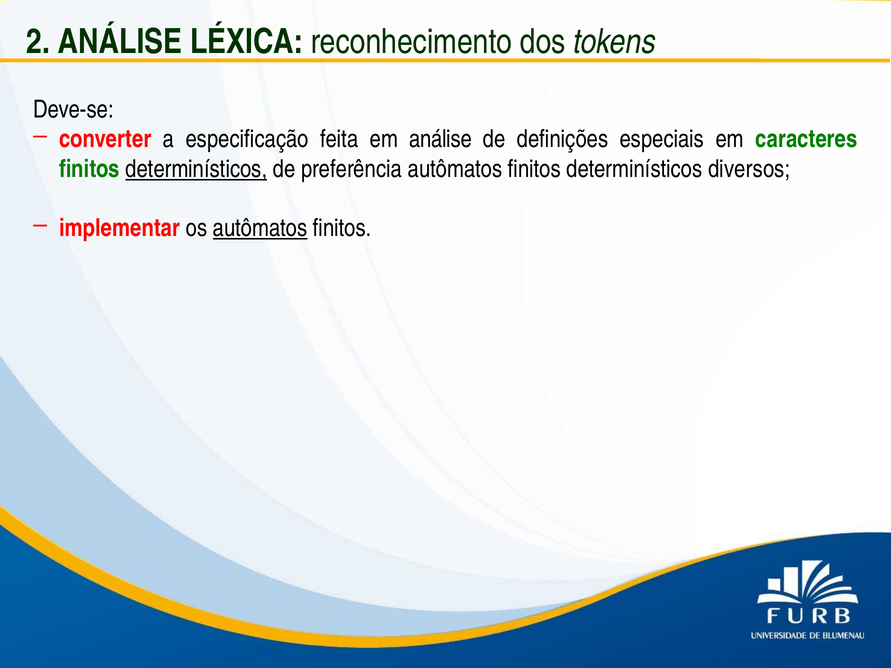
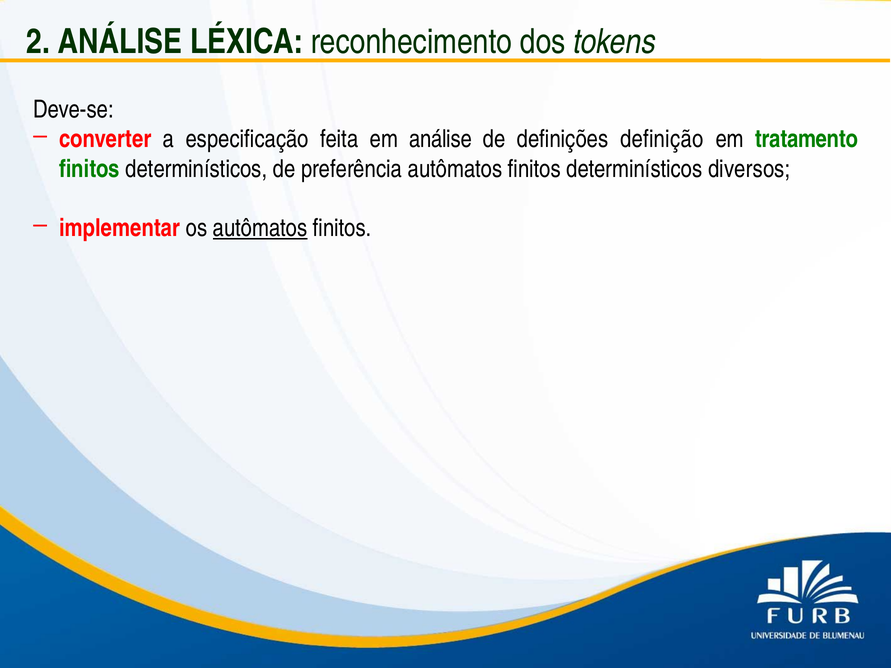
especiais: especiais -> definição
caracteres: caracteres -> tratamento
determinísticos at (196, 169) underline: present -> none
